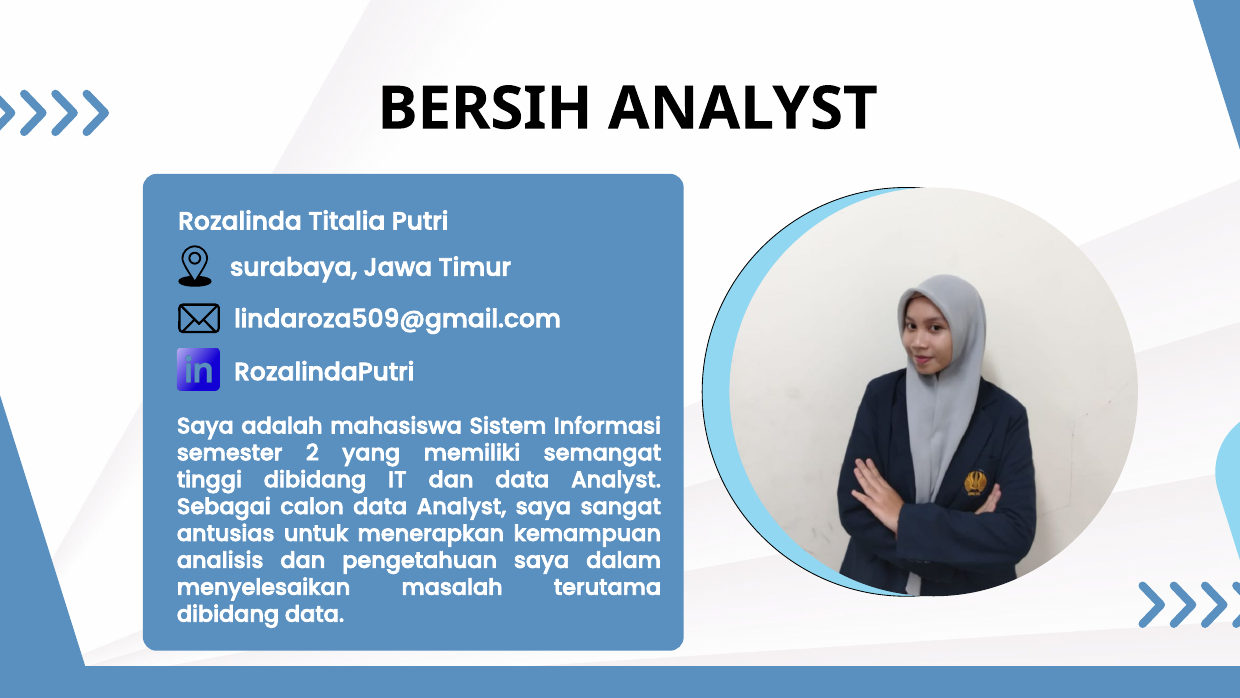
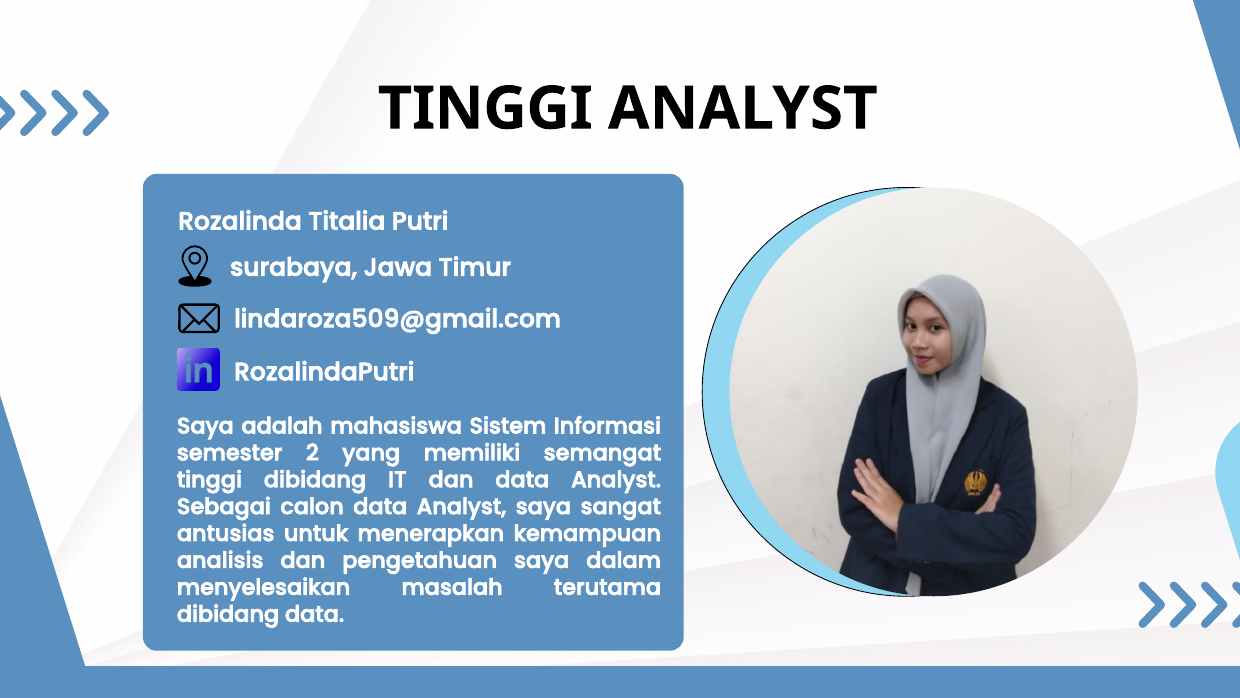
BERSIH at (485, 109): BERSIH -> TINGGI
